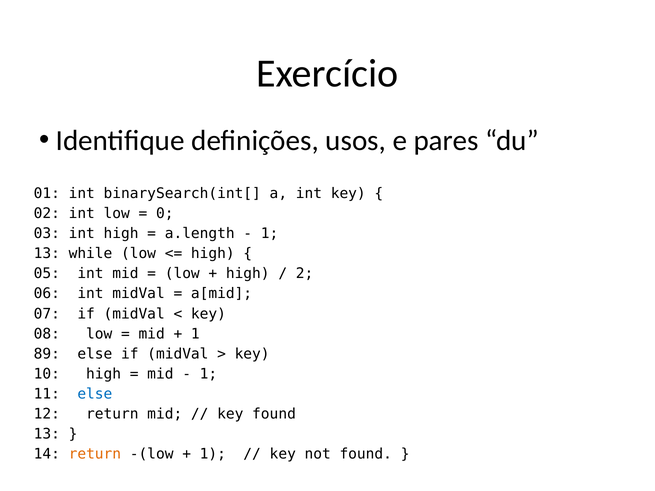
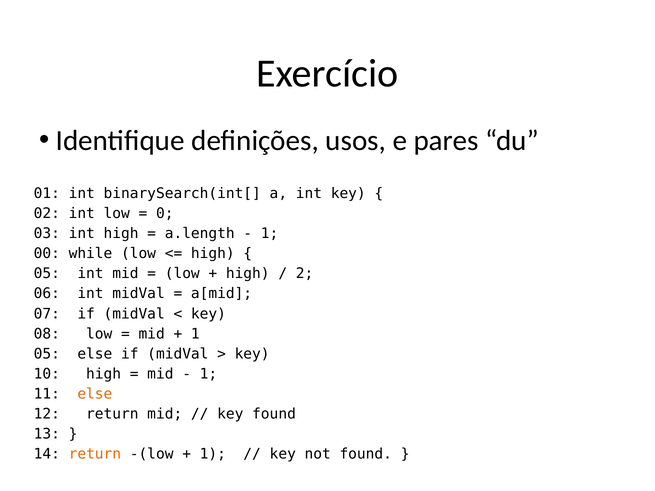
13 at (47, 254): 13 -> 00
89 at (47, 354): 89 -> 05
else at (95, 394) colour: blue -> orange
